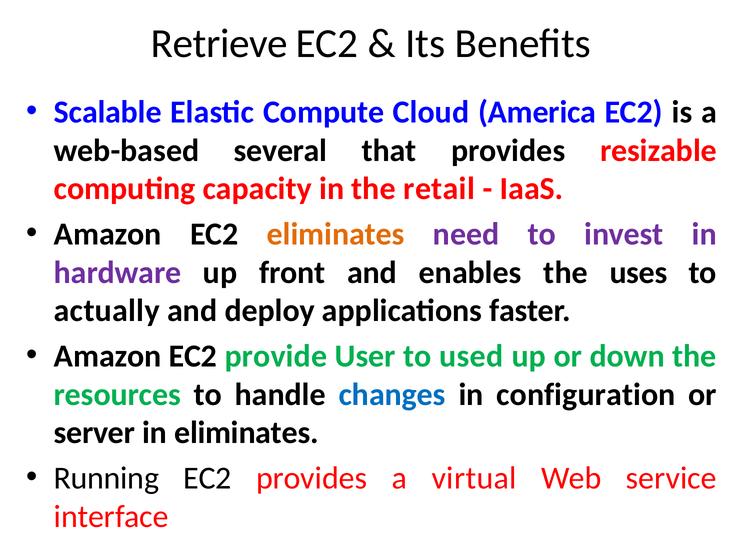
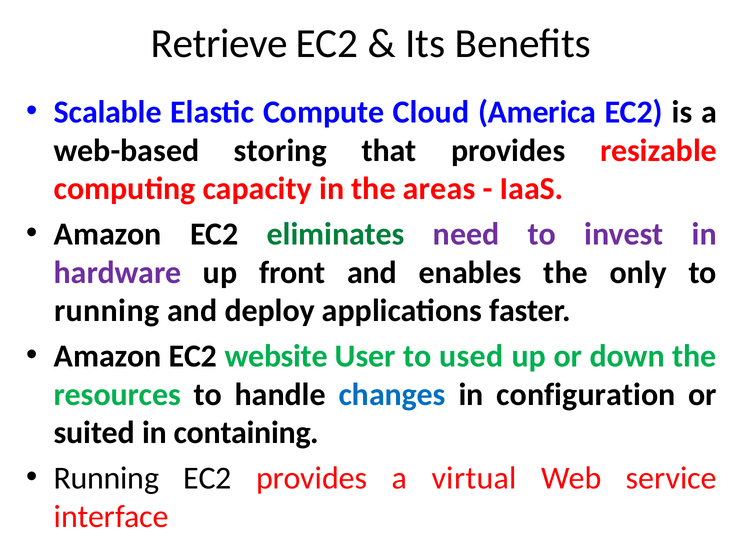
several: several -> storing
retail: retail -> areas
eliminates at (336, 234) colour: orange -> green
uses: uses -> only
actually at (107, 310): actually -> running
provide: provide -> website
server: server -> suited
in eliminates: eliminates -> containing
